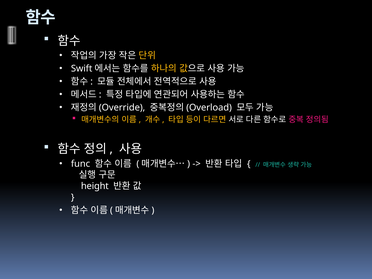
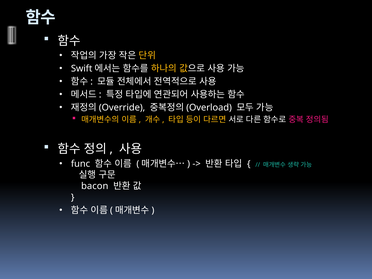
height: height -> bacon
